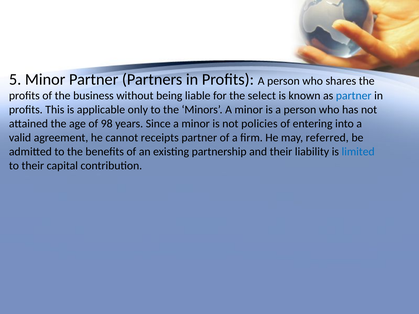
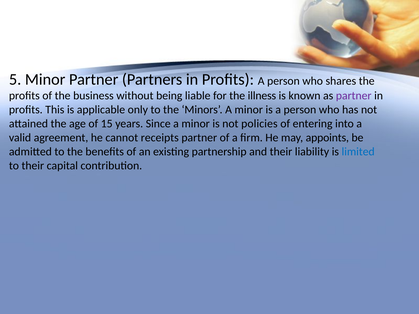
select: select -> illness
partner at (354, 96) colour: blue -> purple
98: 98 -> 15
referred: referred -> appoints
